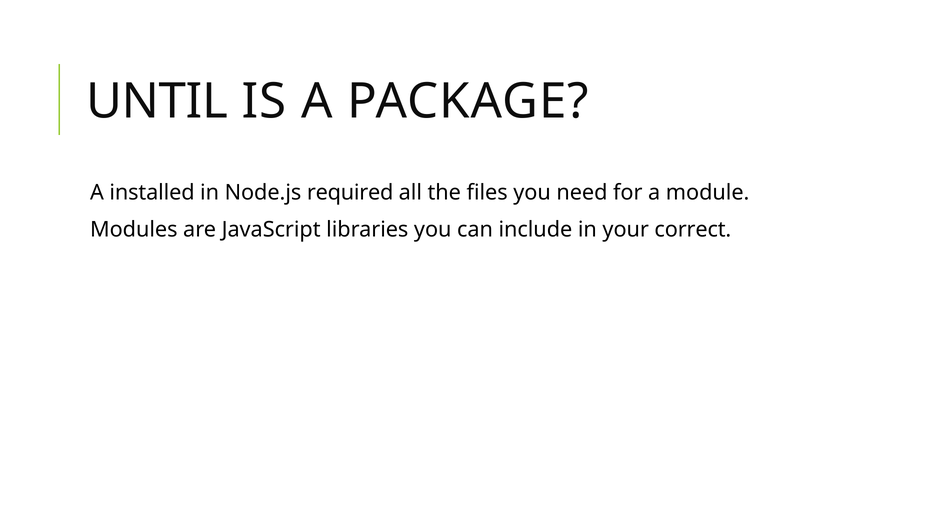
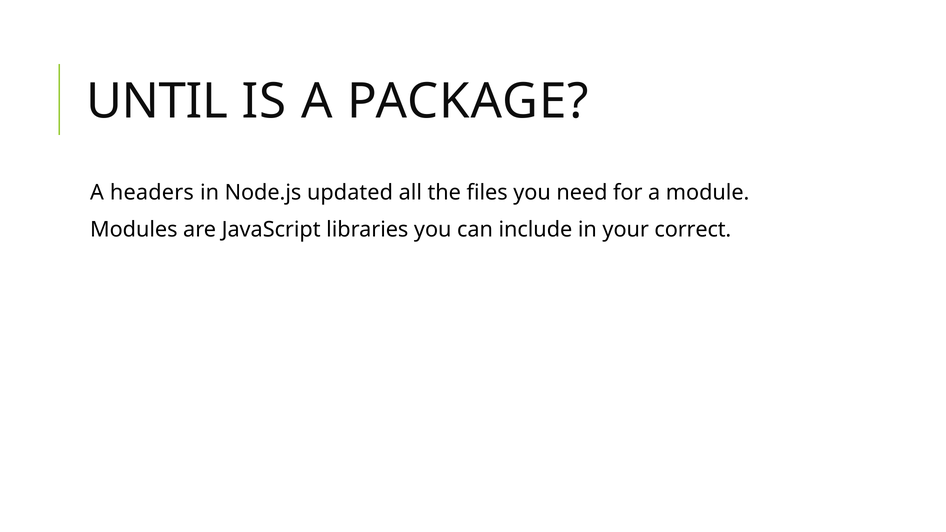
installed: installed -> headers
required: required -> updated
